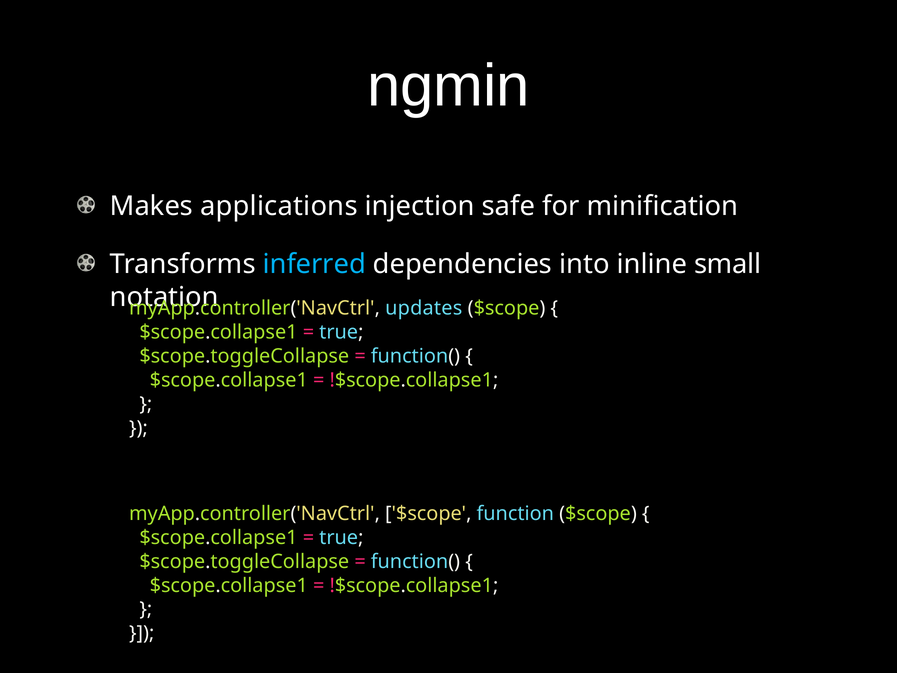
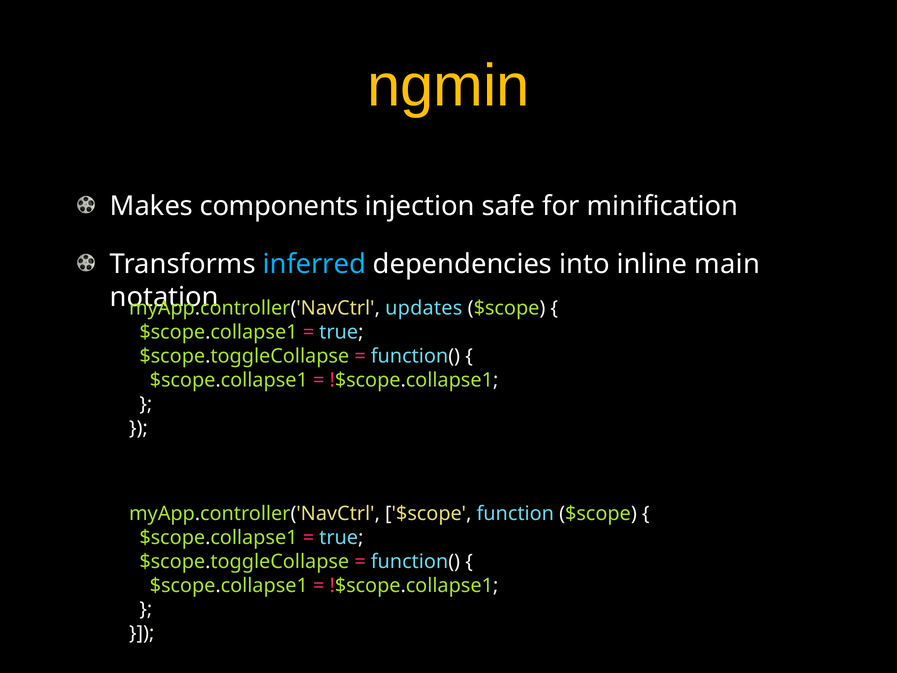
ngmin colour: white -> yellow
applications: applications -> components
small: small -> main
